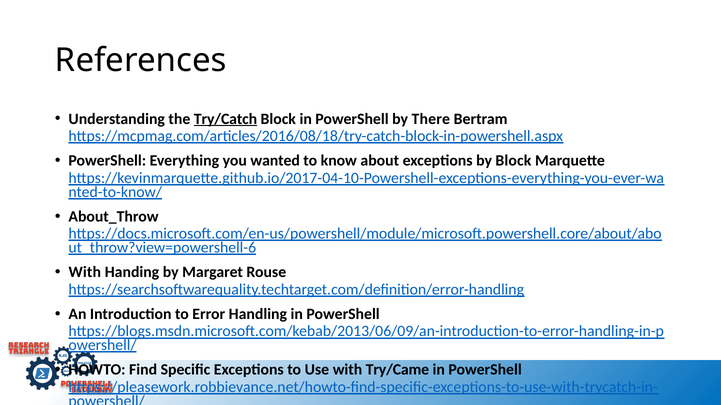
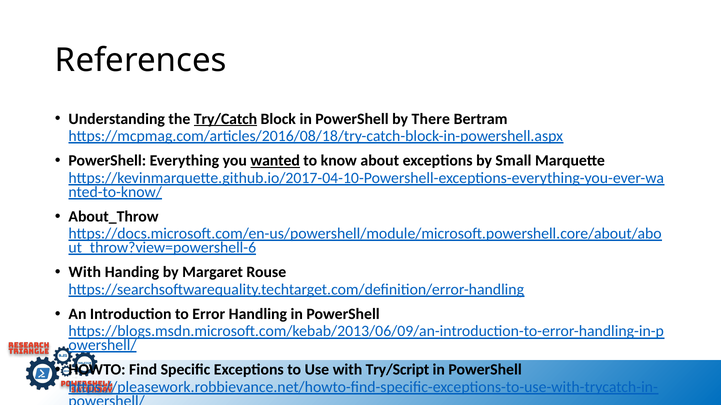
wanted underline: none -> present
by Block: Block -> Small
Try/Came: Try/Came -> Try/Script
